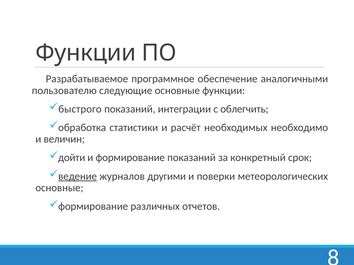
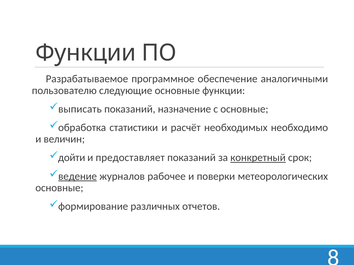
быстрого: быстрого -> выписать
интеграции: интеграции -> назначение
с облегчить: облегчить -> основные
и формирование: формирование -> предоставляет
конкретный underline: none -> present
другими: другими -> рабочее
